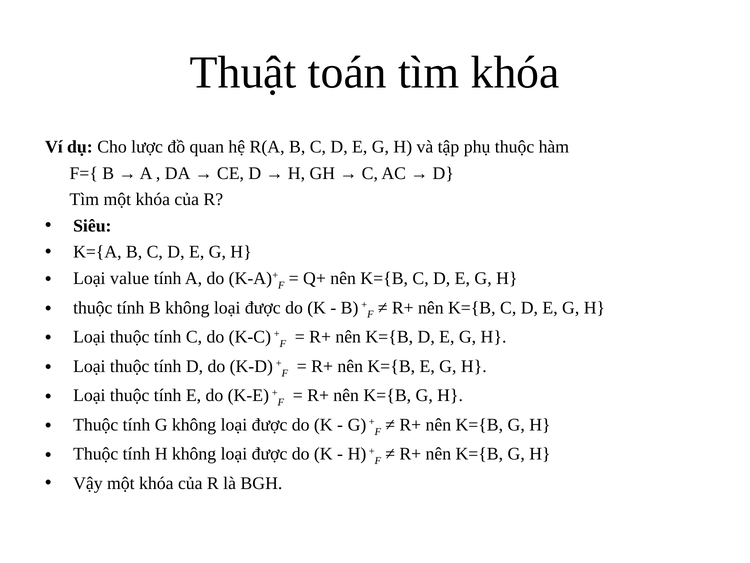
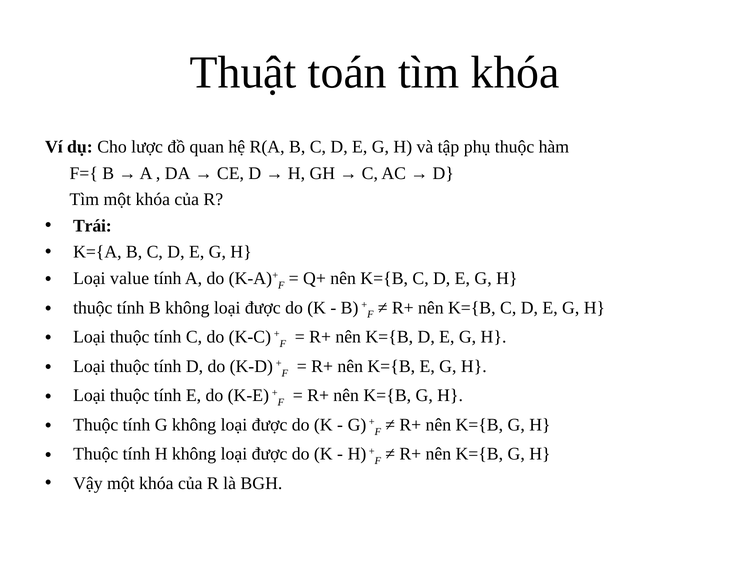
Siêu: Siêu -> Trái
